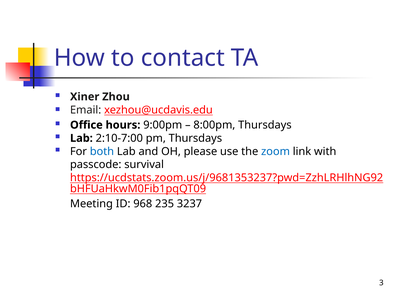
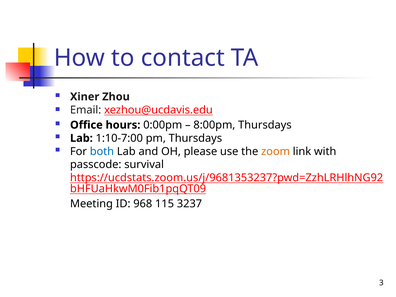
9:00pm: 9:00pm -> 0:00pm
2:10-7:00: 2:10-7:00 -> 1:10-7:00
zoom colour: blue -> orange
235: 235 -> 115
